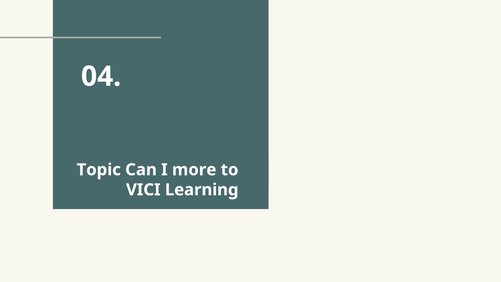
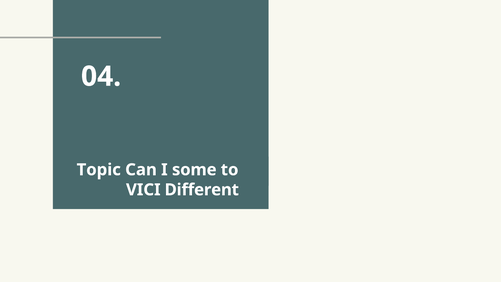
more: more -> some
Learning: Learning -> Different
